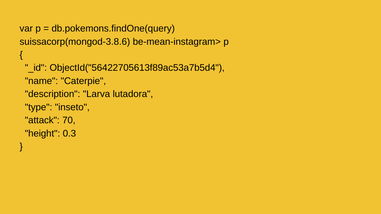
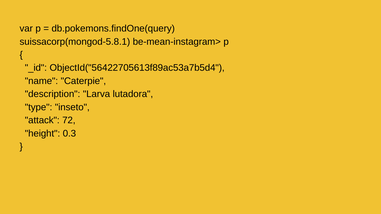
suissacorp(mongod-3.8.6: suissacorp(mongod-3.8.6 -> suissacorp(mongod-5.8.1
70: 70 -> 72
